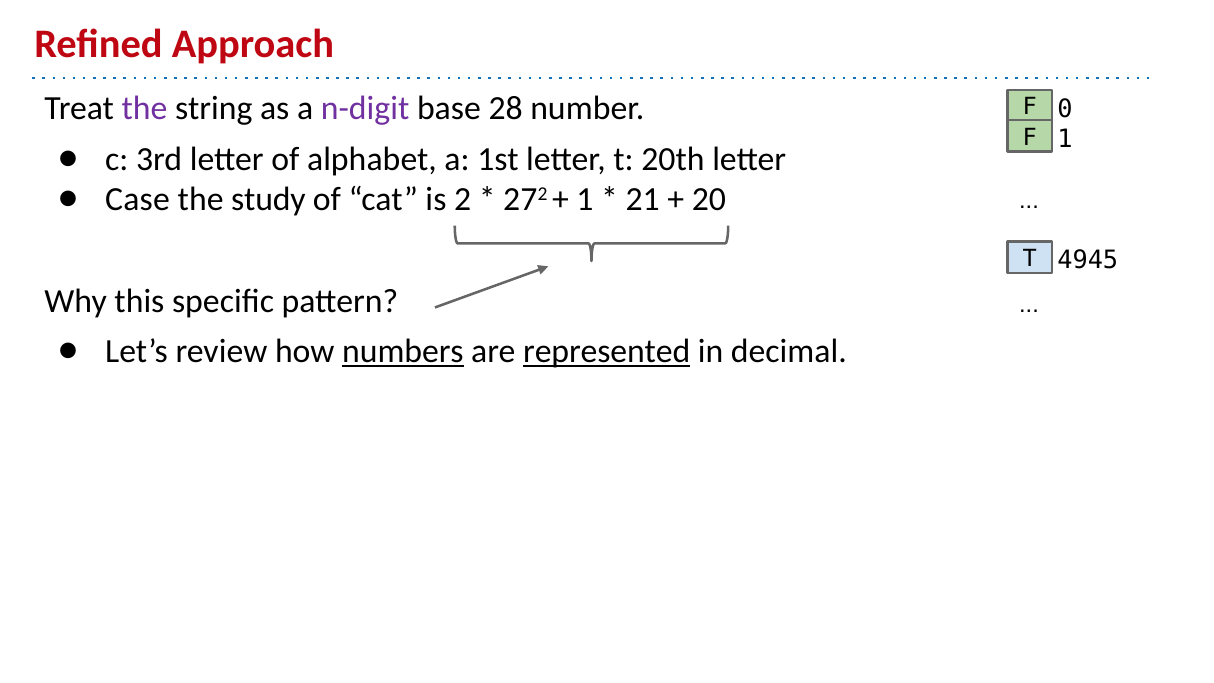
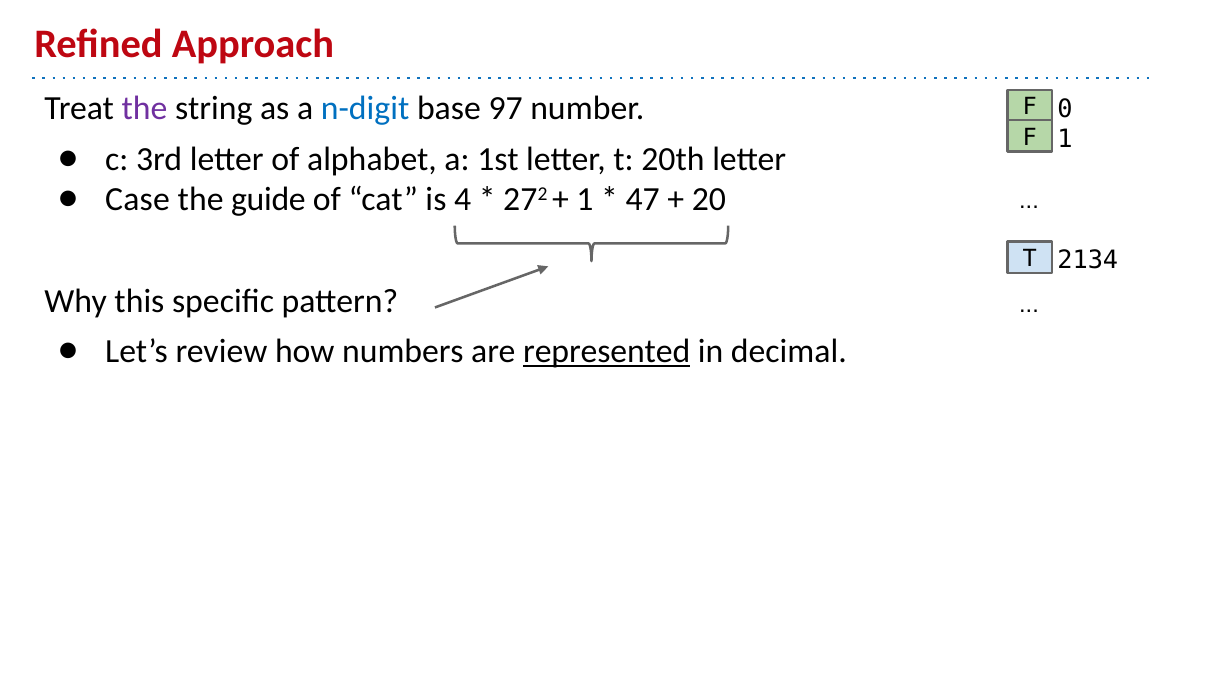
n-digit colour: purple -> blue
28: 28 -> 97
study: study -> guide
2: 2 -> 4
21: 21 -> 47
4945: 4945 -> 2134
numbers underline: present -> none
